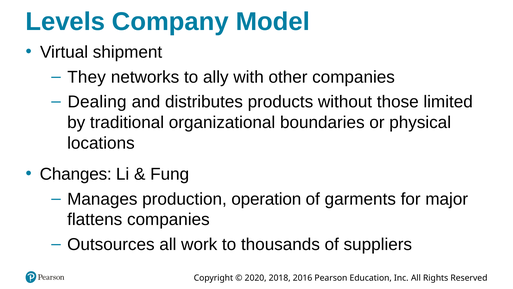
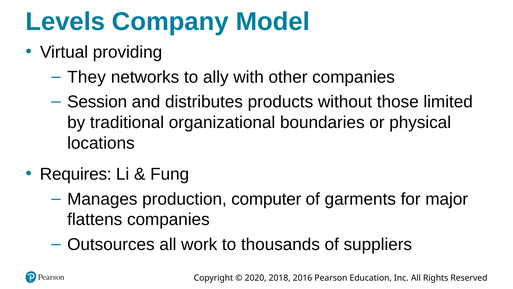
shipment: shipment -> providing
Dealing: Dealing -> Session
Changes: Changes -> Requires
operation: operation -> computer
